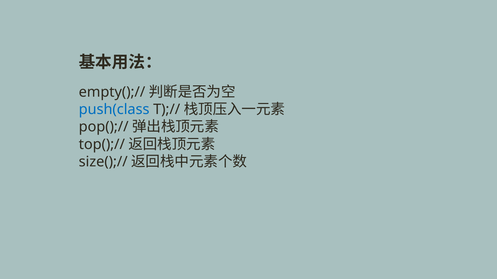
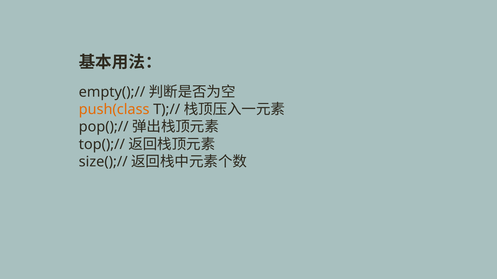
push(class colour: blue -> orange
